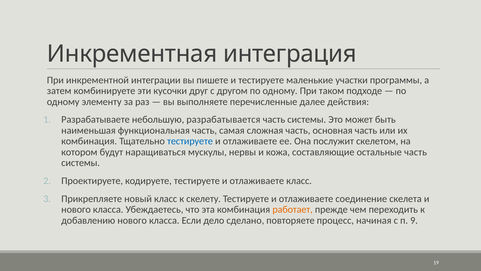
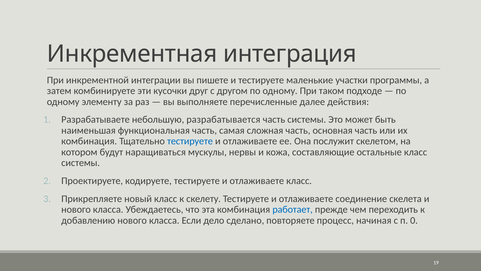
остальные часть: часть -> класс
работает colour: orange -> blue
9: 9 -> 0
